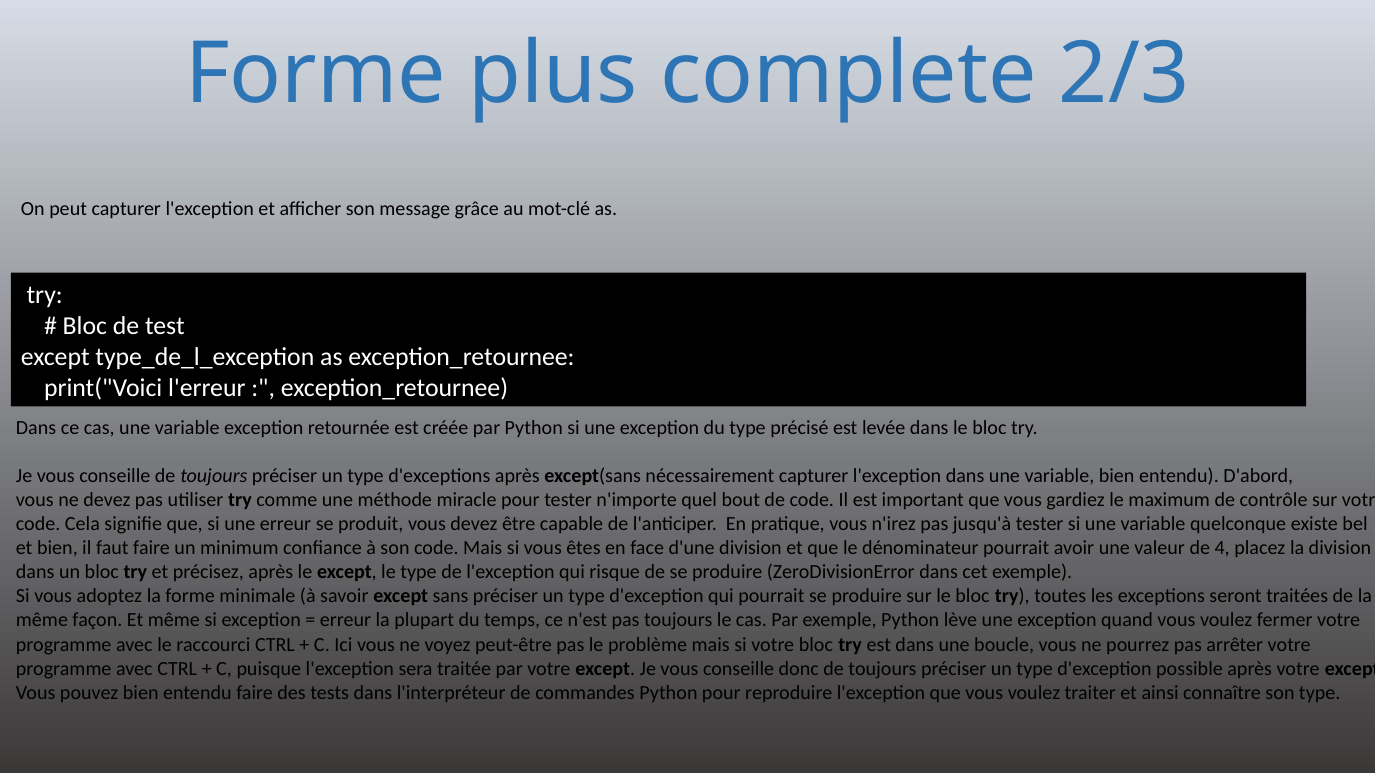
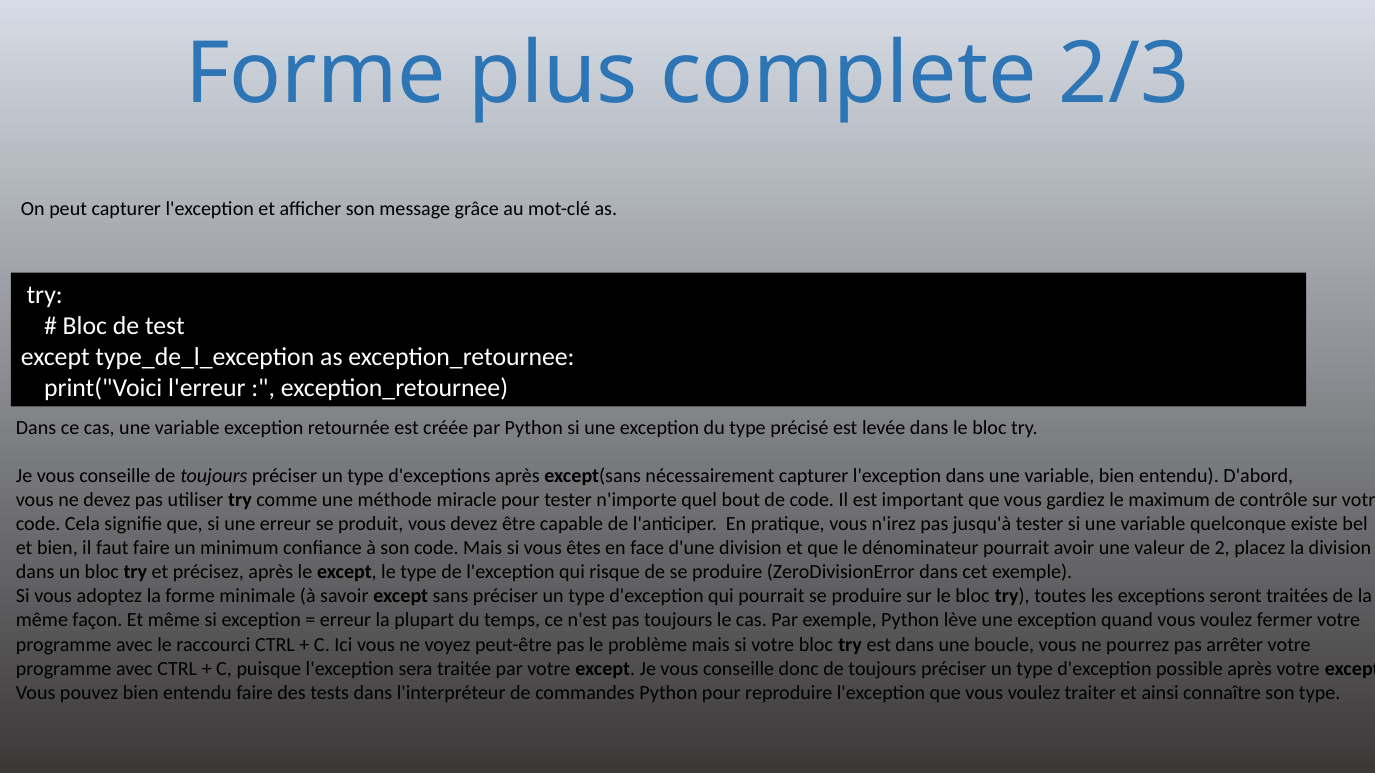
4: 4 -> 2
